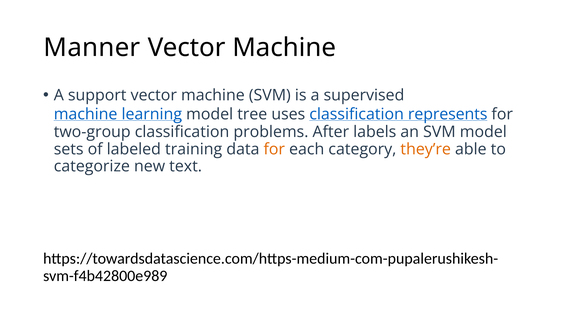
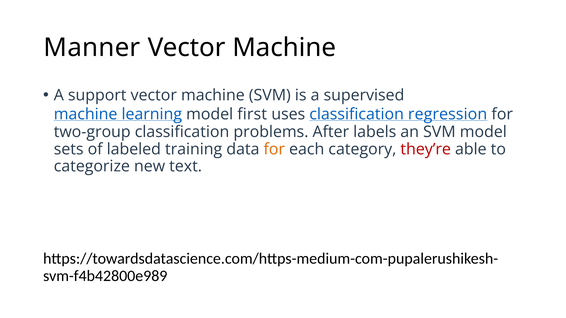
tree: tree -> first
represents: represents -> regression
they’re colour: orange -> red
